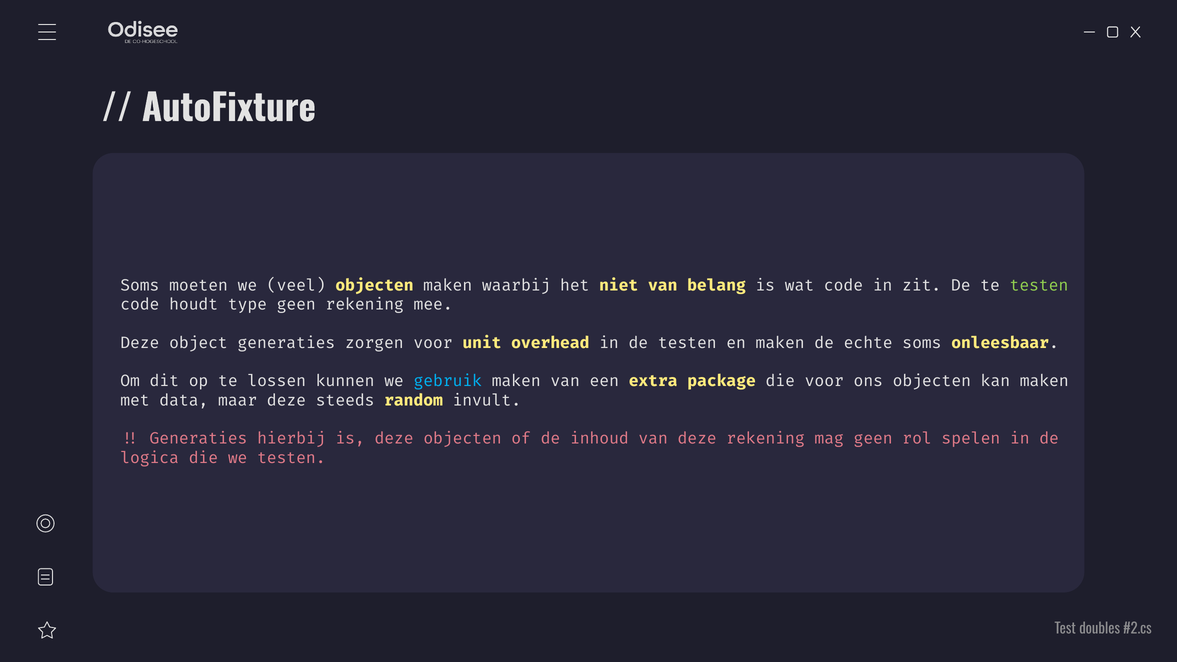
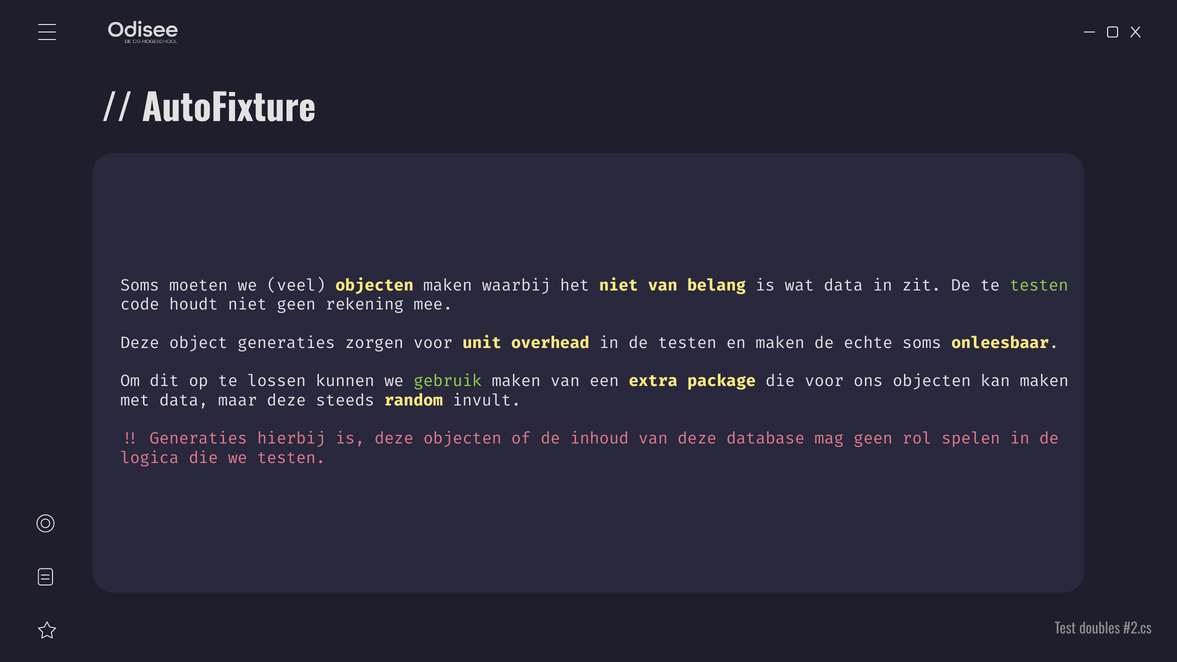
wat code: code -> data
houdt type: type -> niet
gebruik colour: light blue -> light green
deze rekening: rekening -> database
